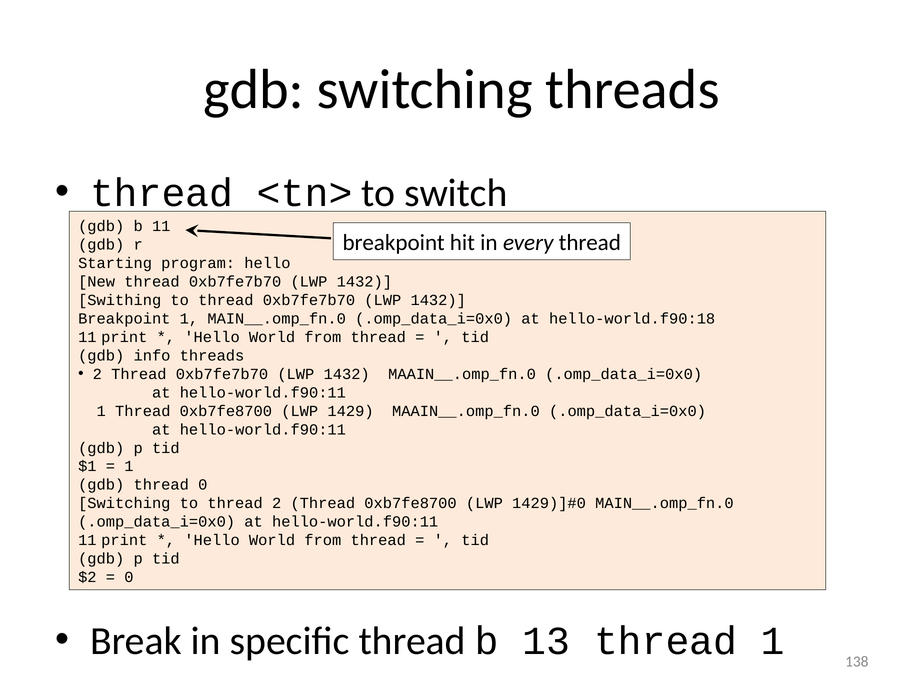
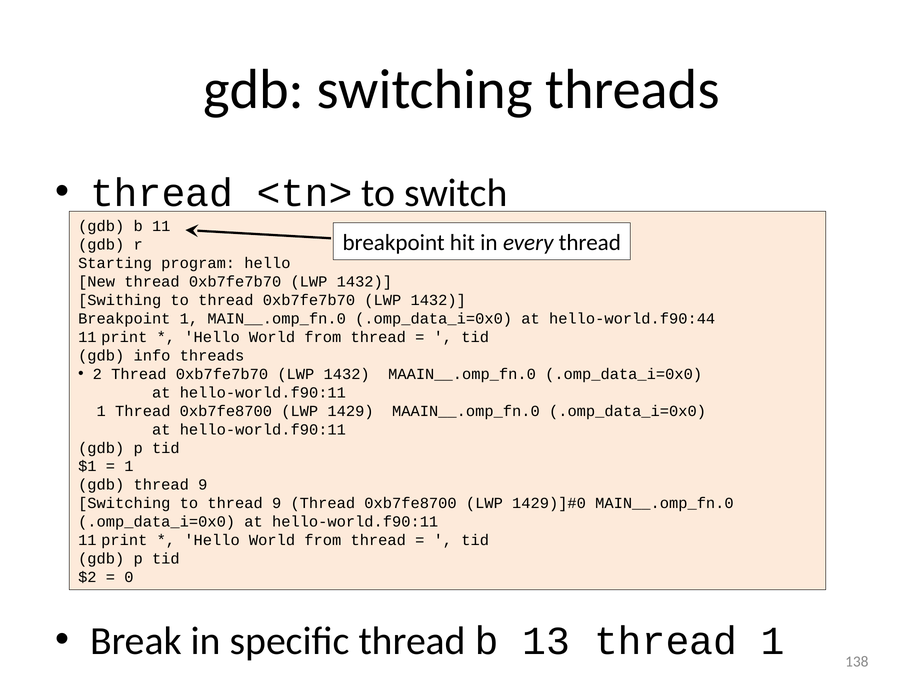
hello-world.f90:18: hello-world.f90:18 -> hello-world.f90:44
gdb thread 0: 0 -> 9
to thread 2: 2 -> 9
